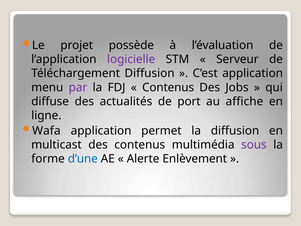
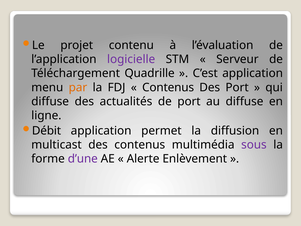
possède: possède -> contenu
Téléchargement Diffusion: Diffusion -> Quadrille
par colour: purple -> orange
Des Jobs: Jobs -> Port
au affiche: affiche -> diffuse
Wafa: Wafa -> Débit
d’une colour: blue -> purple
